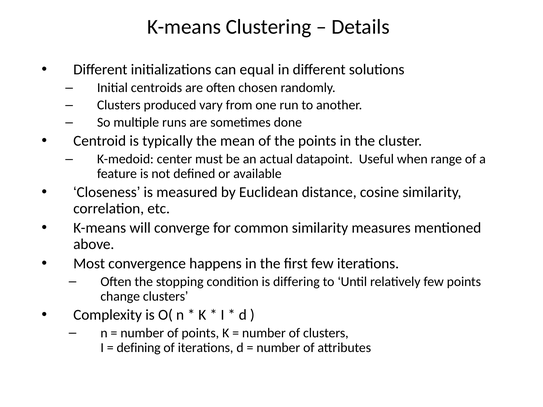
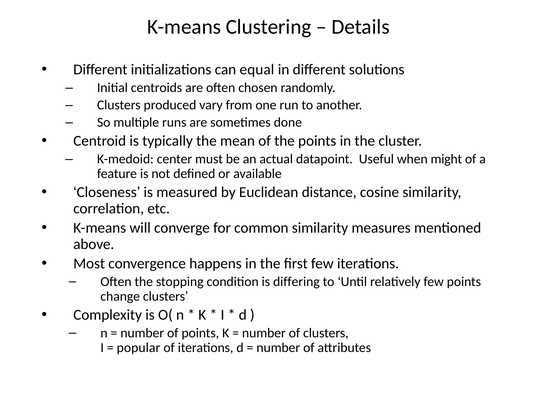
range: range -> might
defining: defining -> popular
